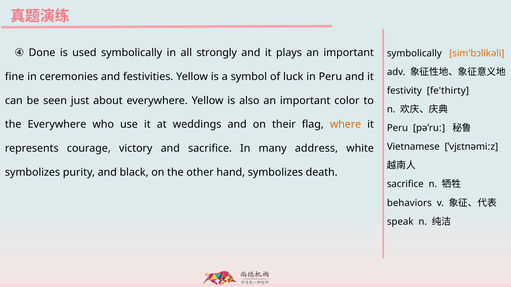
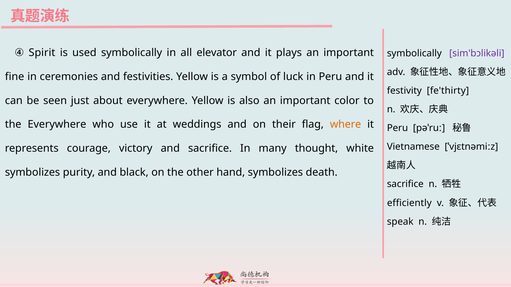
Done: Done -> Spirit
strongly: strongly -> elevator
sim'bɔlikəli colour: orange -> purple
address: address -> thought
behaviors: behaviors -> efficiently
